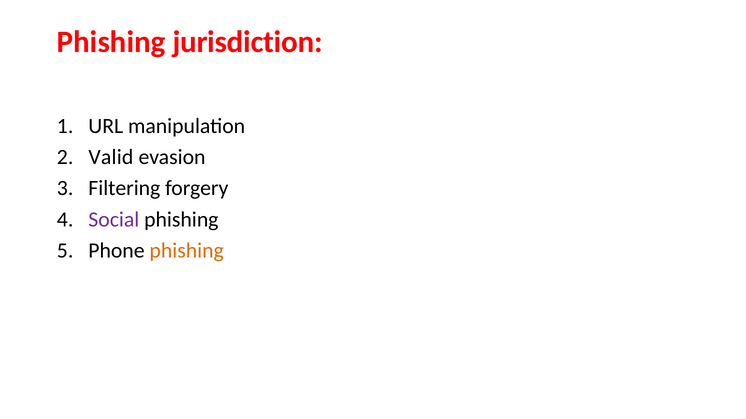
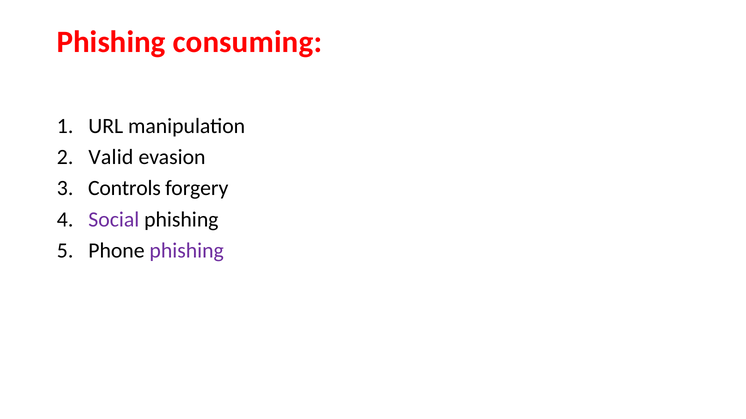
jurisdiction: jurisdiction -> consuming
Filtering: Filtering -> Controls
phishing at (187, 251) colour: orange -> purple
